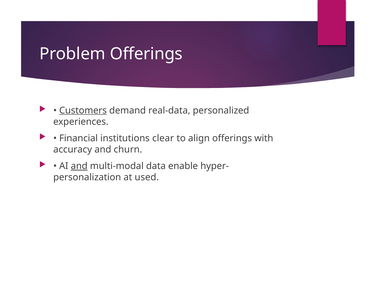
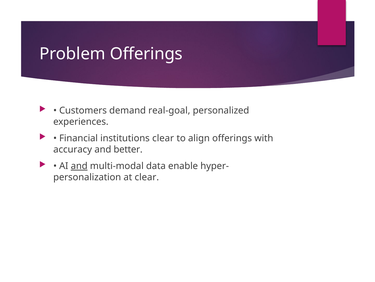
Customers underline: present -> none
real-data: real-data -> real-goal
churn: churn -> better
at used: used -> clear
